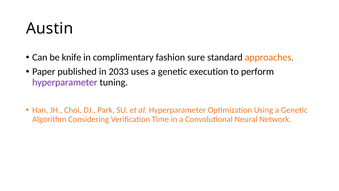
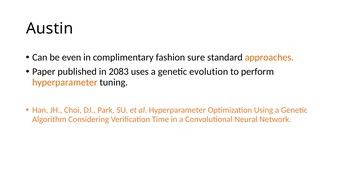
knife: knife -> even
2033: 2033 -> 2083
execution: execution -> evolution
hyperparameter at (65, 82) colour: purple -> orange
